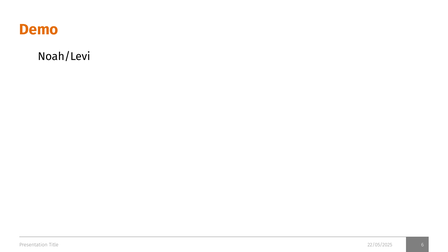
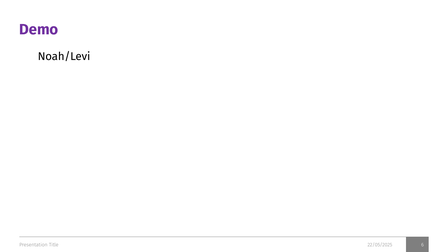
Demo colour: orange -> purple
